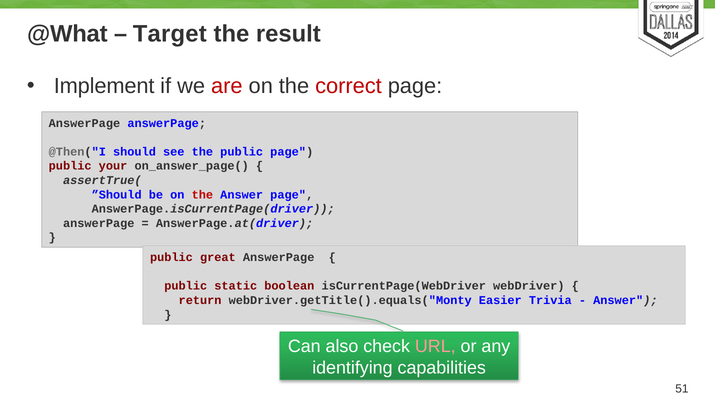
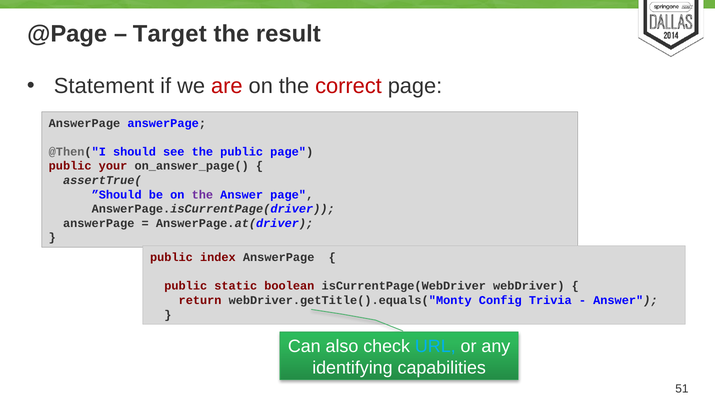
@What: @What -> @Page
Implement: Implement -> Statement
the at (202, 195) colour: red -> purple
great: great -> index
Easier: Easier -> Config
URL colour: pink -> light blue
